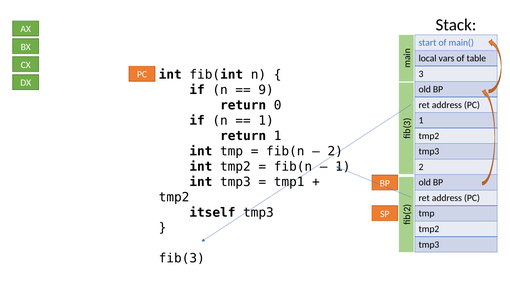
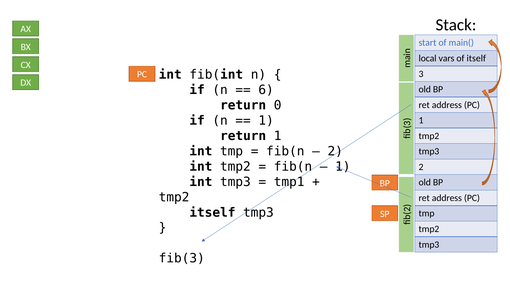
of table: table -> itself
9: 9 -> 6
